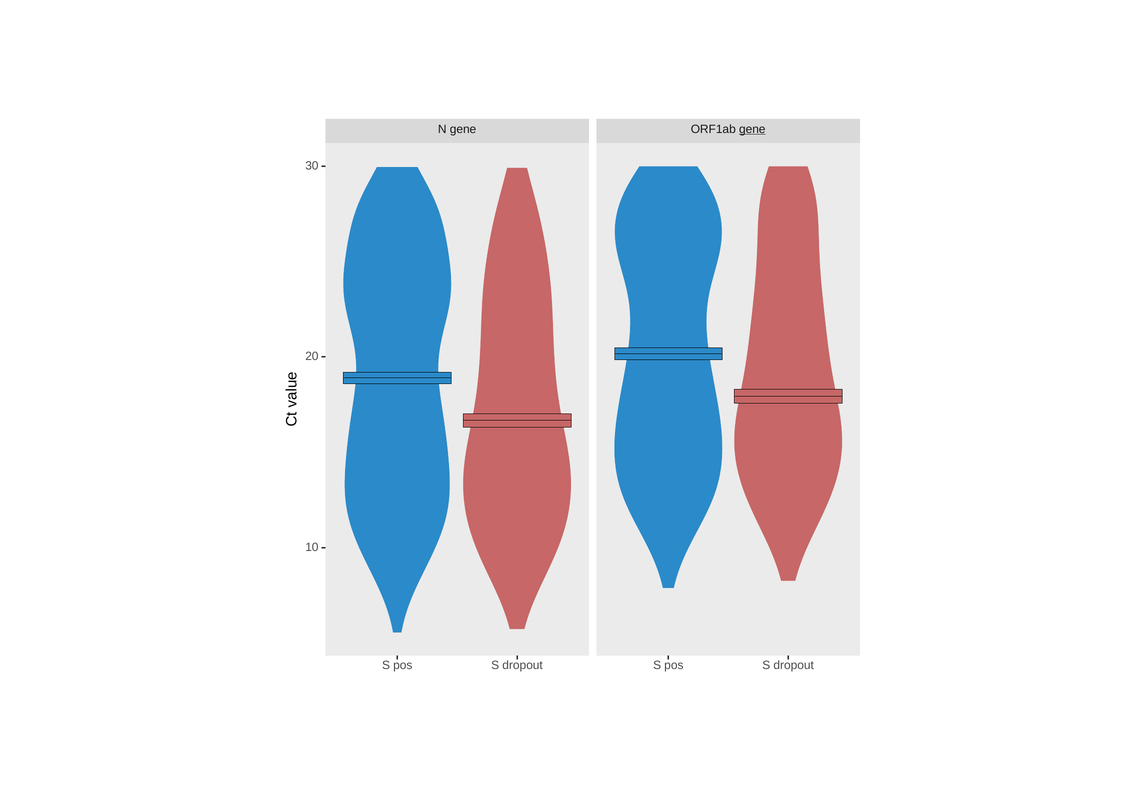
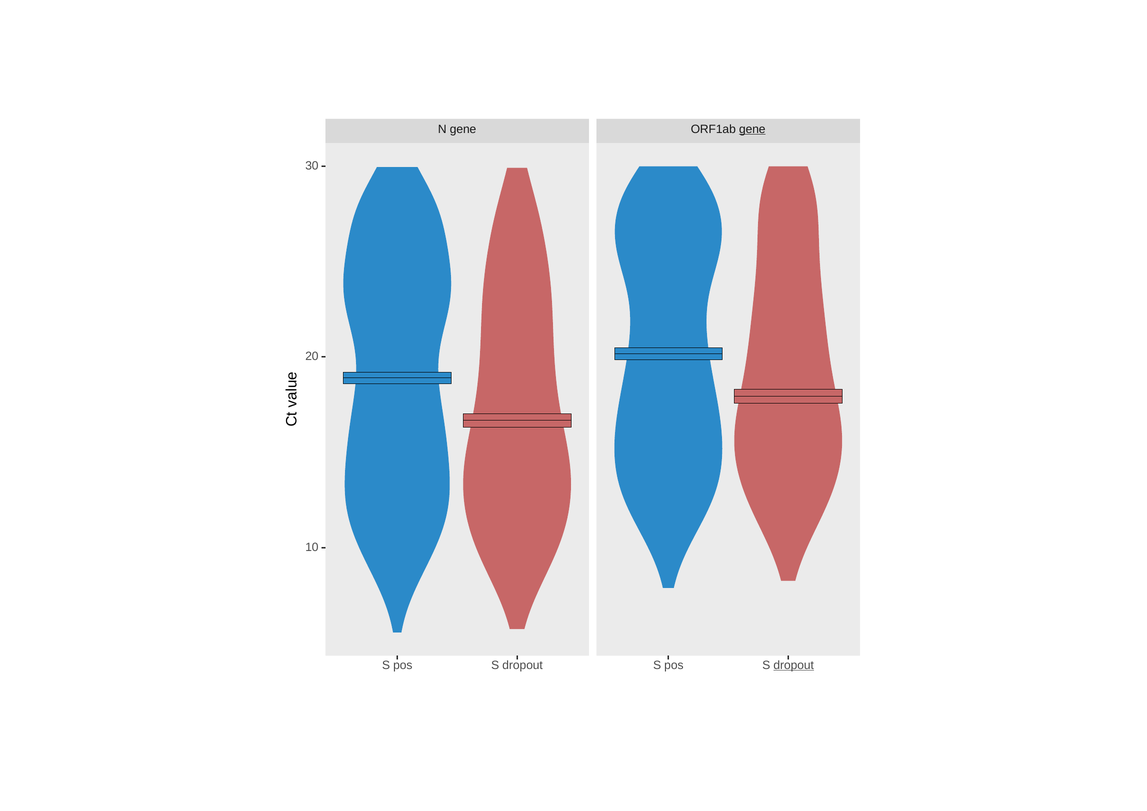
dropout at (794, 665) underline: none -> present
